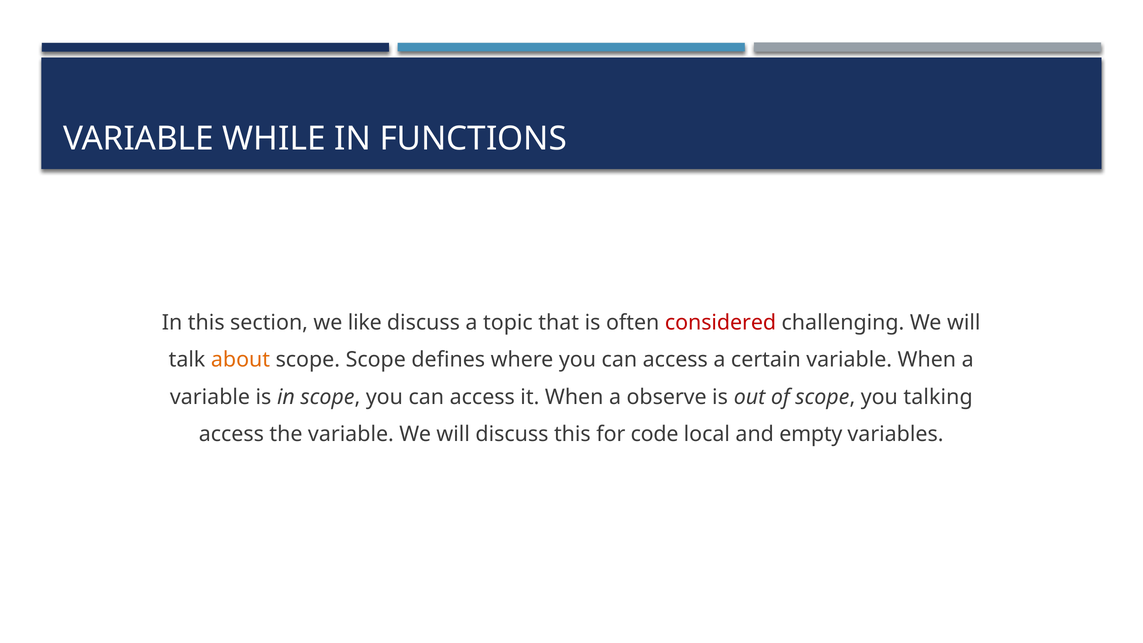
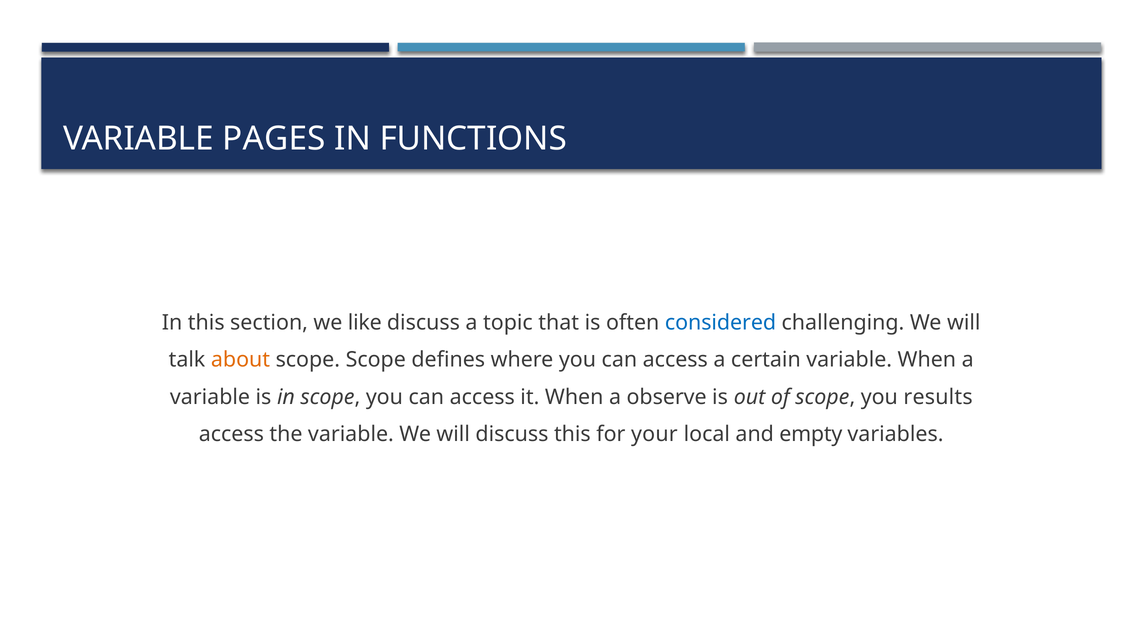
WHILE: WHILE -> PAGES
considered colour: red -> blue
talking: talking -> results
code: code -> your
